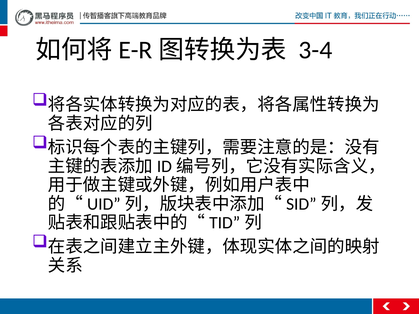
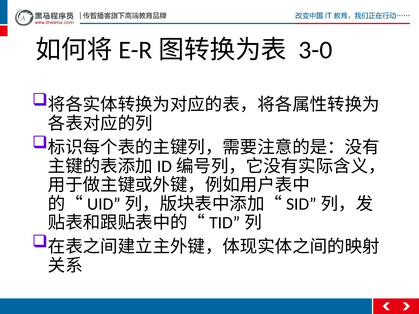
3-4: 3-4 -> 3-0
